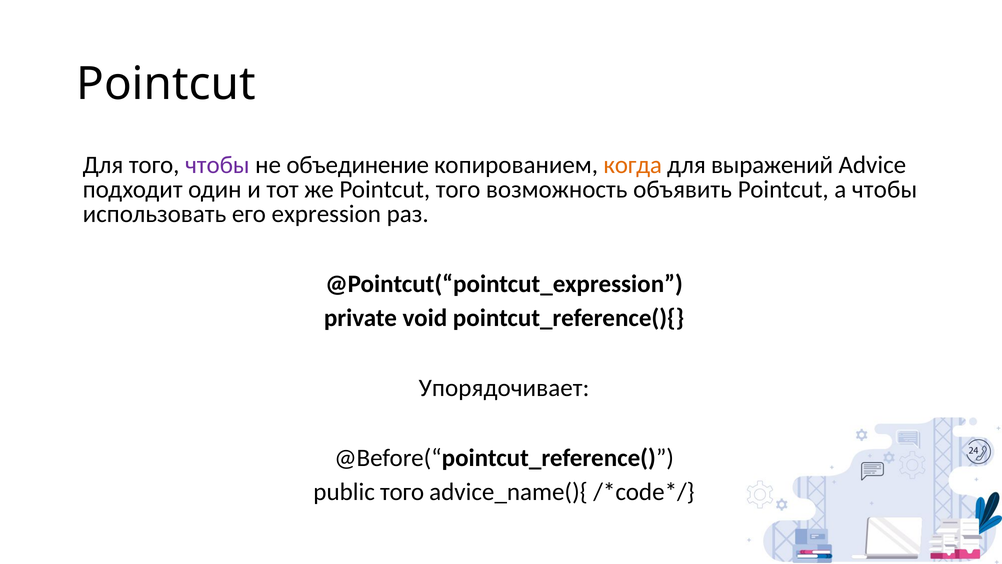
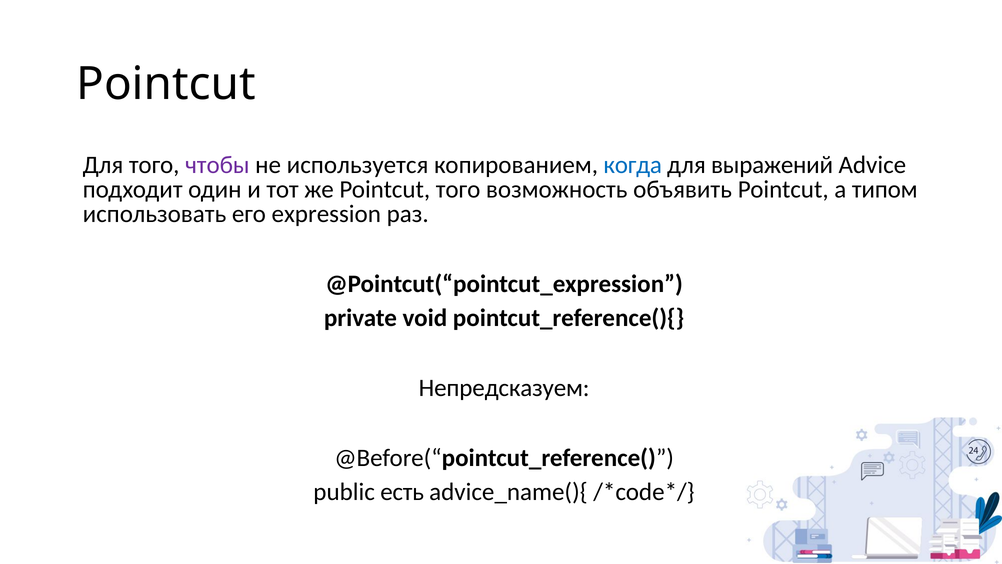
объединение: объединение -> используется
когда colour: orange -> blue
а чтобы: чтобы -> типом
Упорядочивает: Упорядочивает -> Непредсказуем
public того: того -> есть
